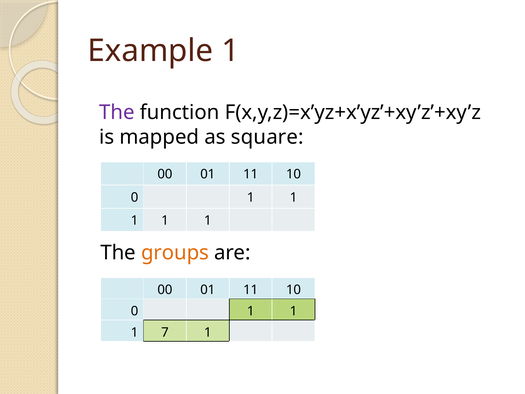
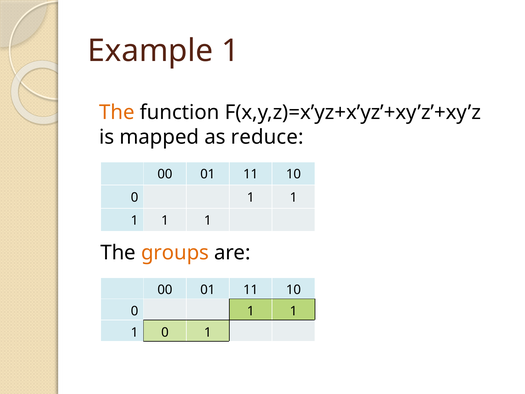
The at (117, 113) colour: purple -> orange
square: square -> reduce
1 7: 7 -> 0
